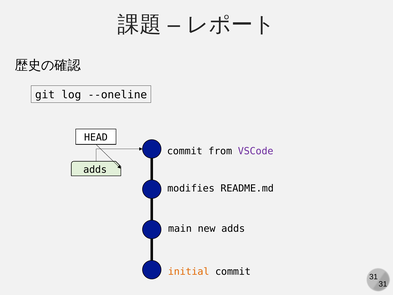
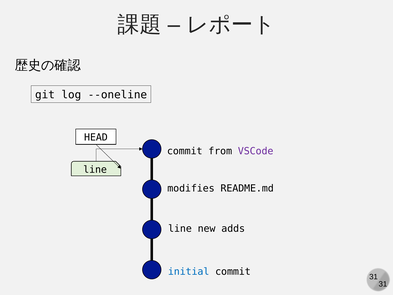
adds at (95, 169): adds -> line
main at (180, 228): main -> line
initial colour: orange -> blue
